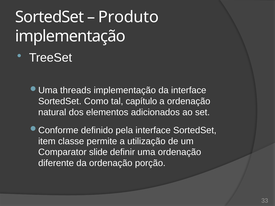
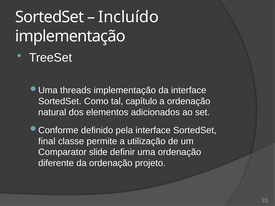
Produto: Produto -> Incluído
item: item -> final
porção: porção -> projeto
